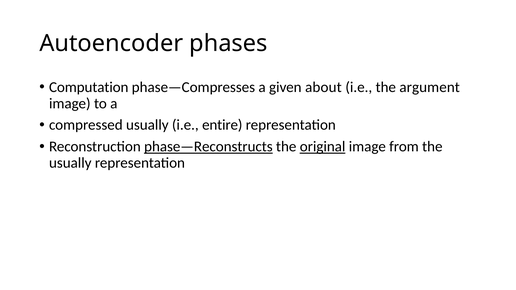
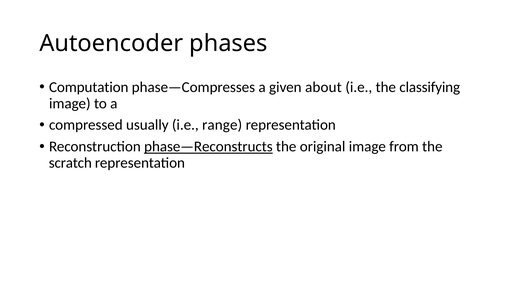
argument: argument -> classifying
entire: entire -> range
original underline: present -> none
usually at (70, 163): usually -> scratch
